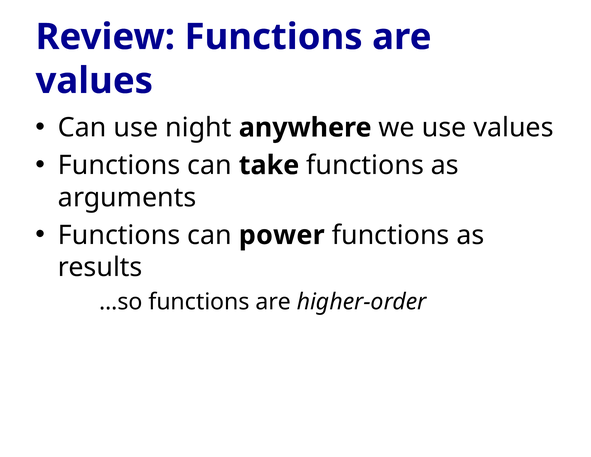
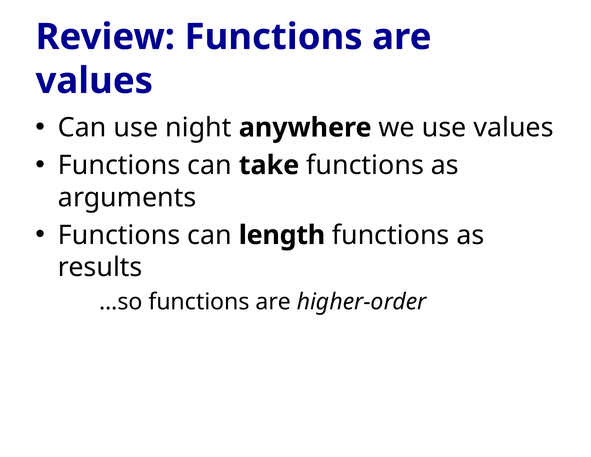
power: power -> length
